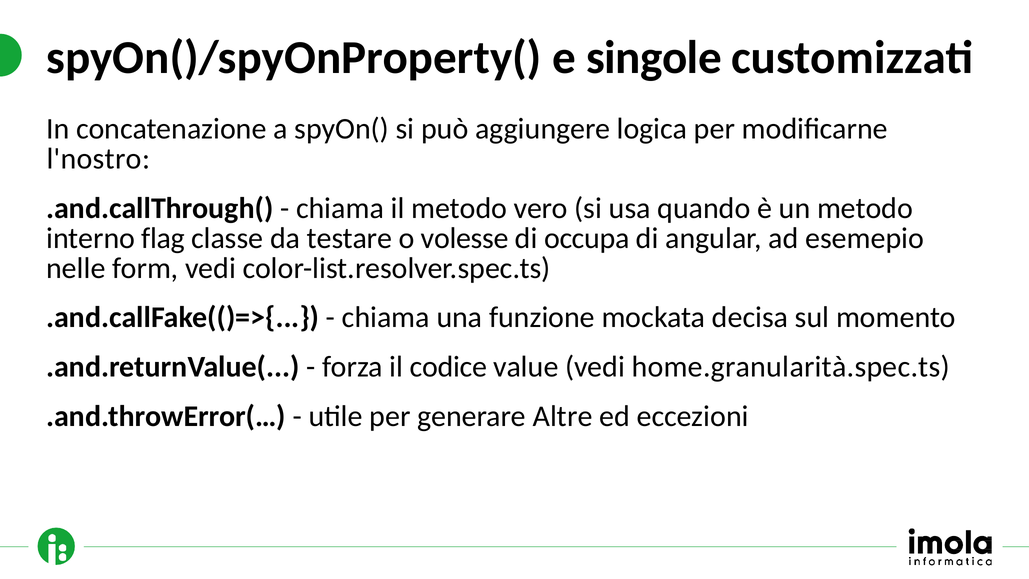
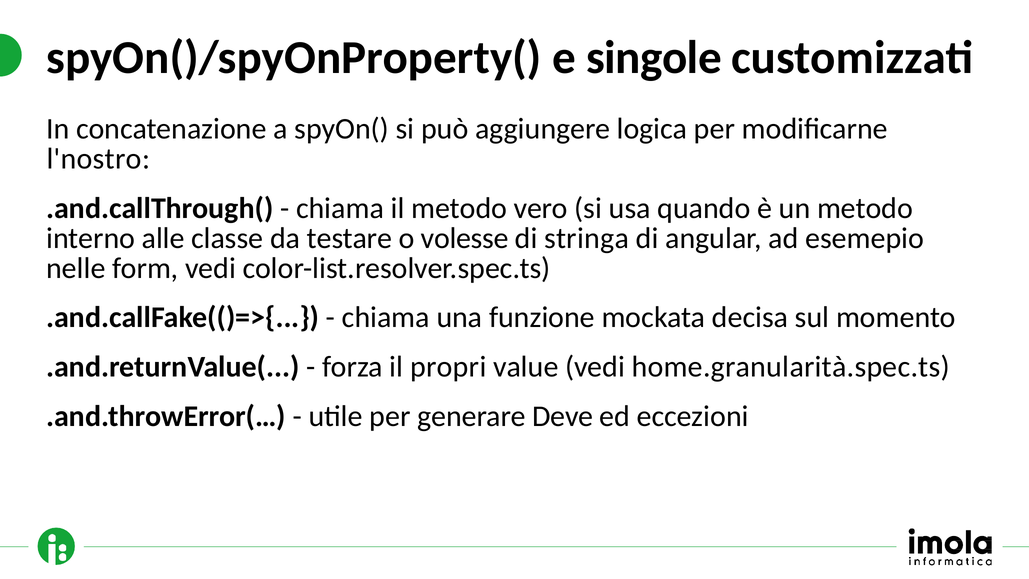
flag: flag -> alle
occupa: occupa -> stringa
codice: codice -> propri
Altre: Altre -> Deve
